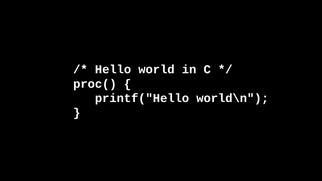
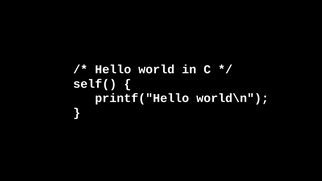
proc(: proc( -> self(
